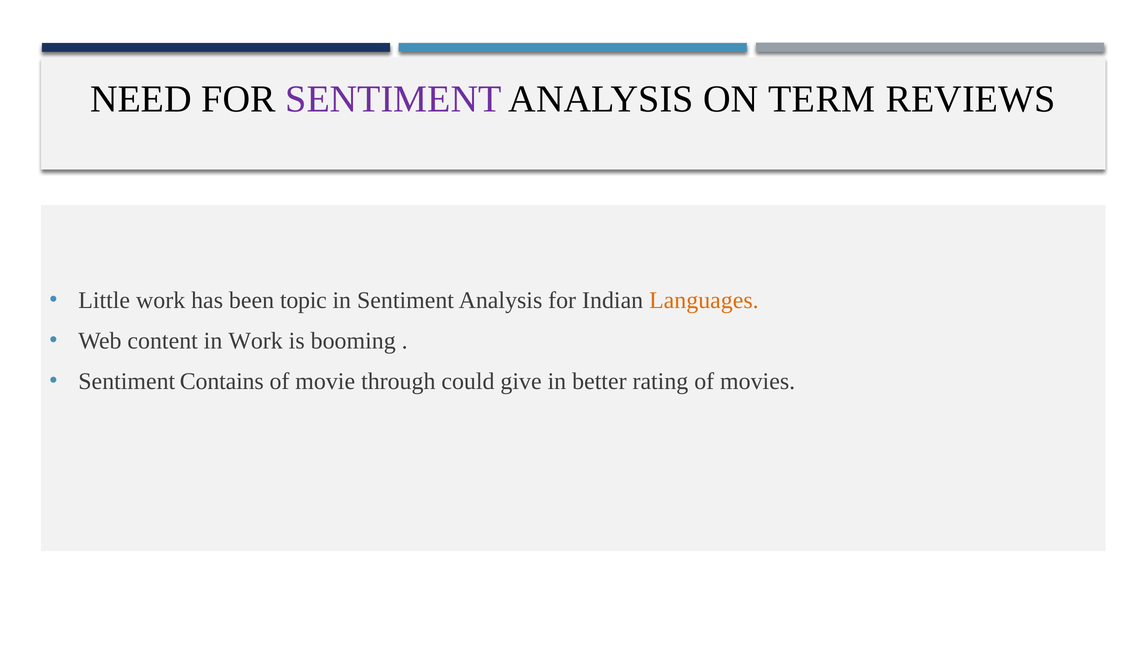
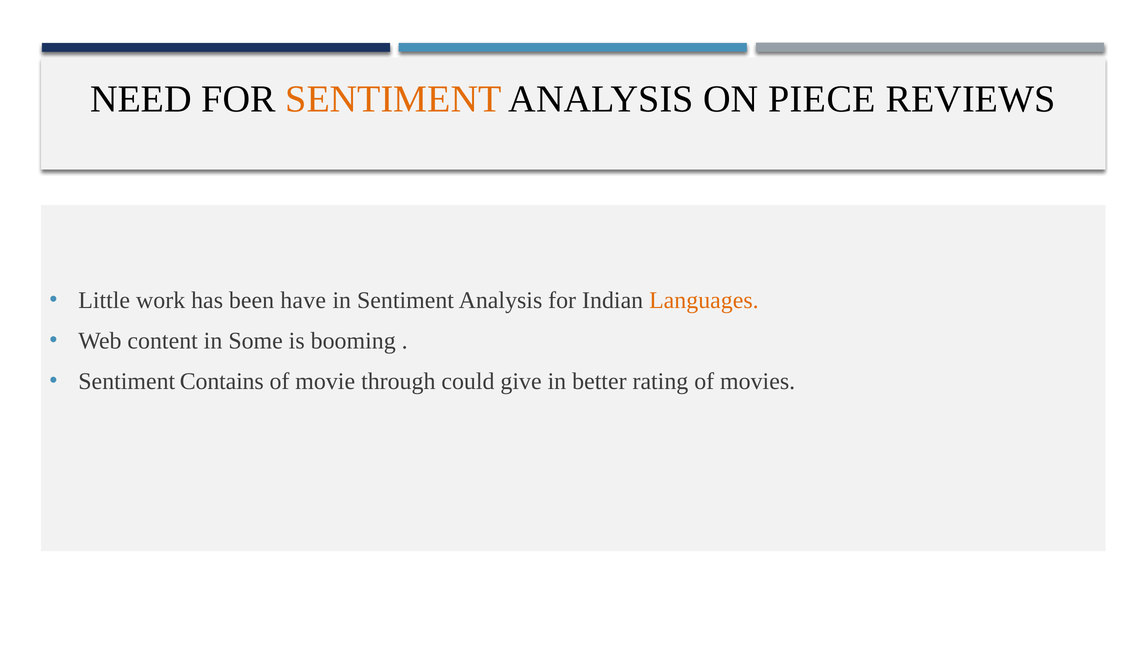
SENTIMENT at (393, 99) colour: purple -> orange
TERM: TERM -> PIECE
topic: topic -> have
in Work: Work -> Some
